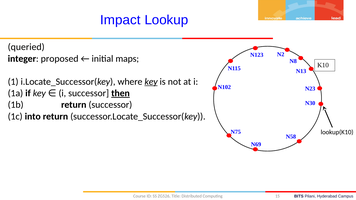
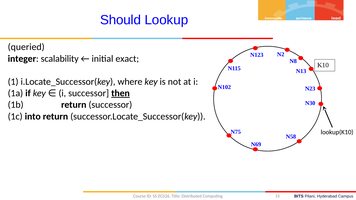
Impact: Impact -> Should
proposed: proposed -> scalability
maps: maps -> exact
key at (151, 82) underline: present -> none
